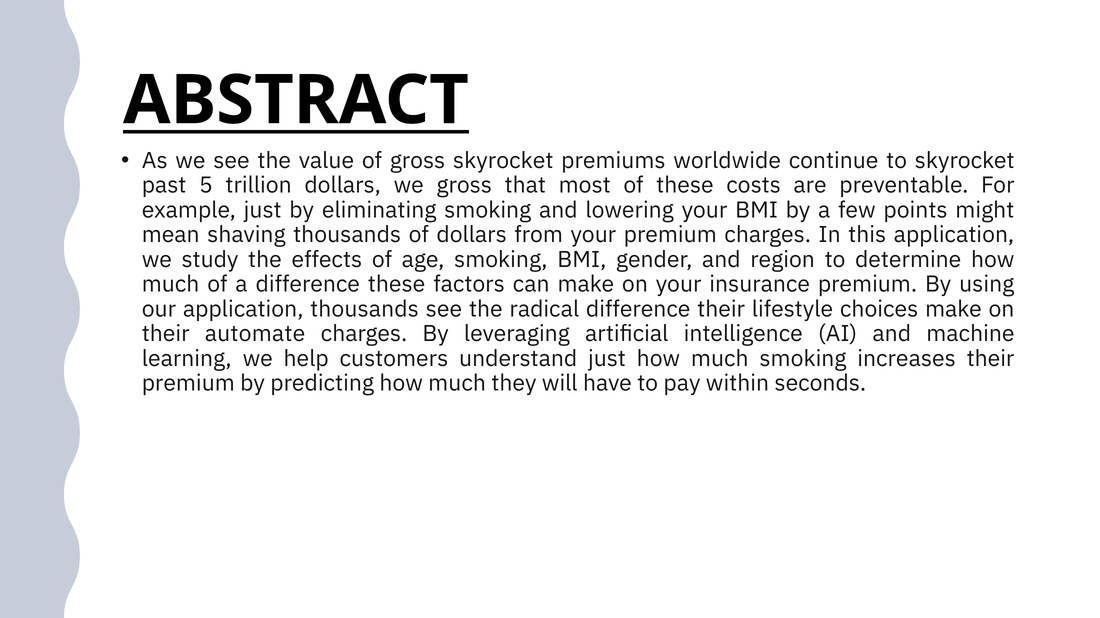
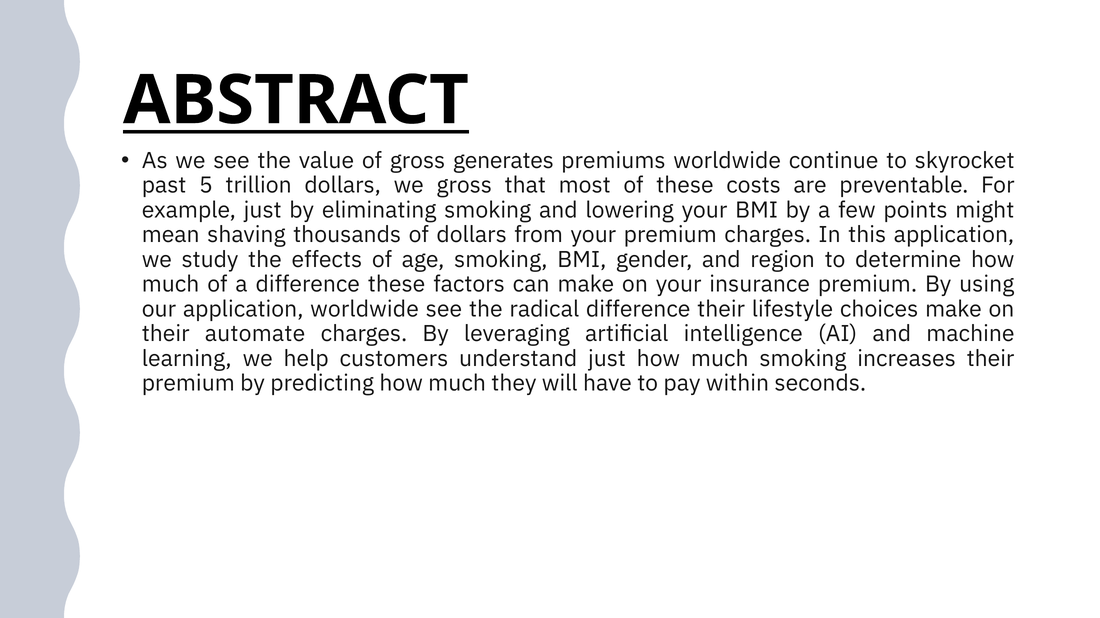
gross skyrocket: skyrocket -> generates
application thousands: thousands -> worldwide
